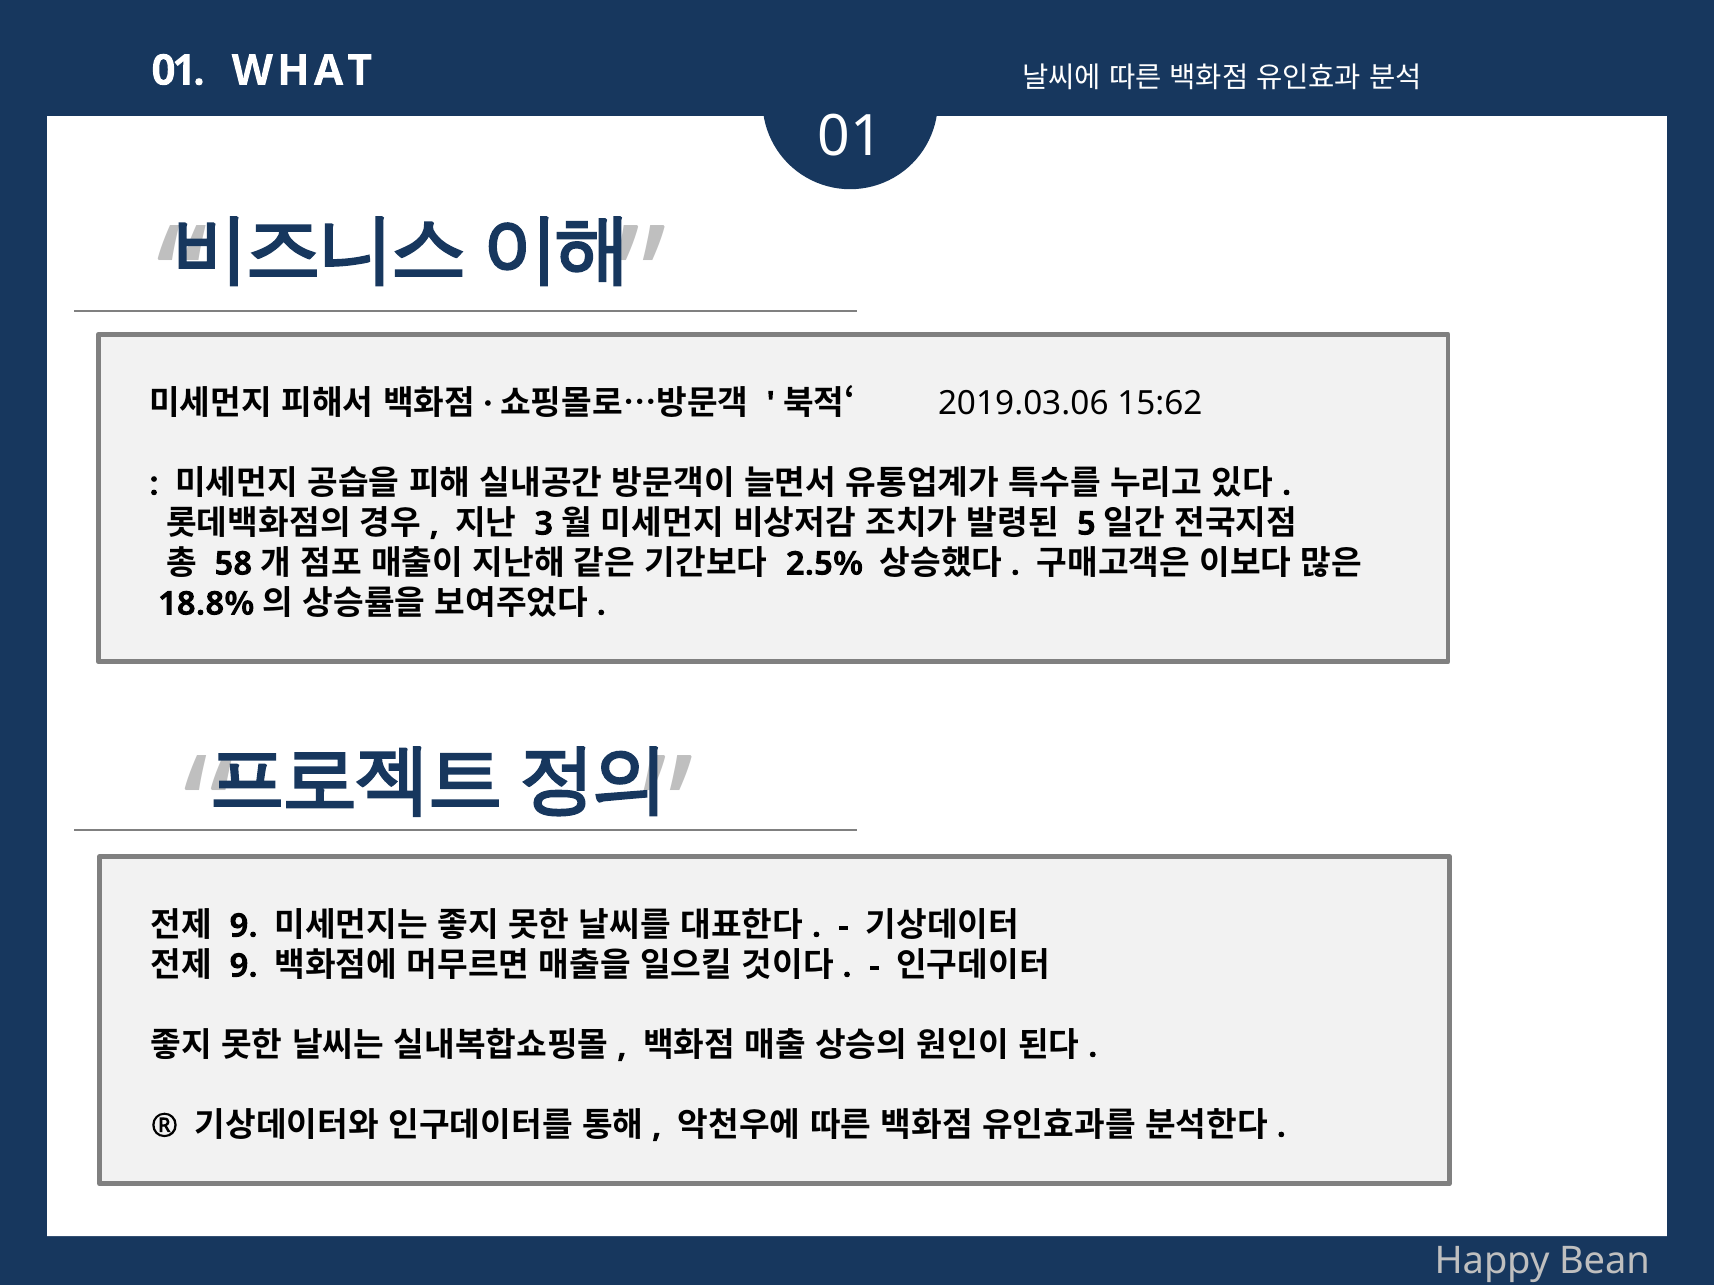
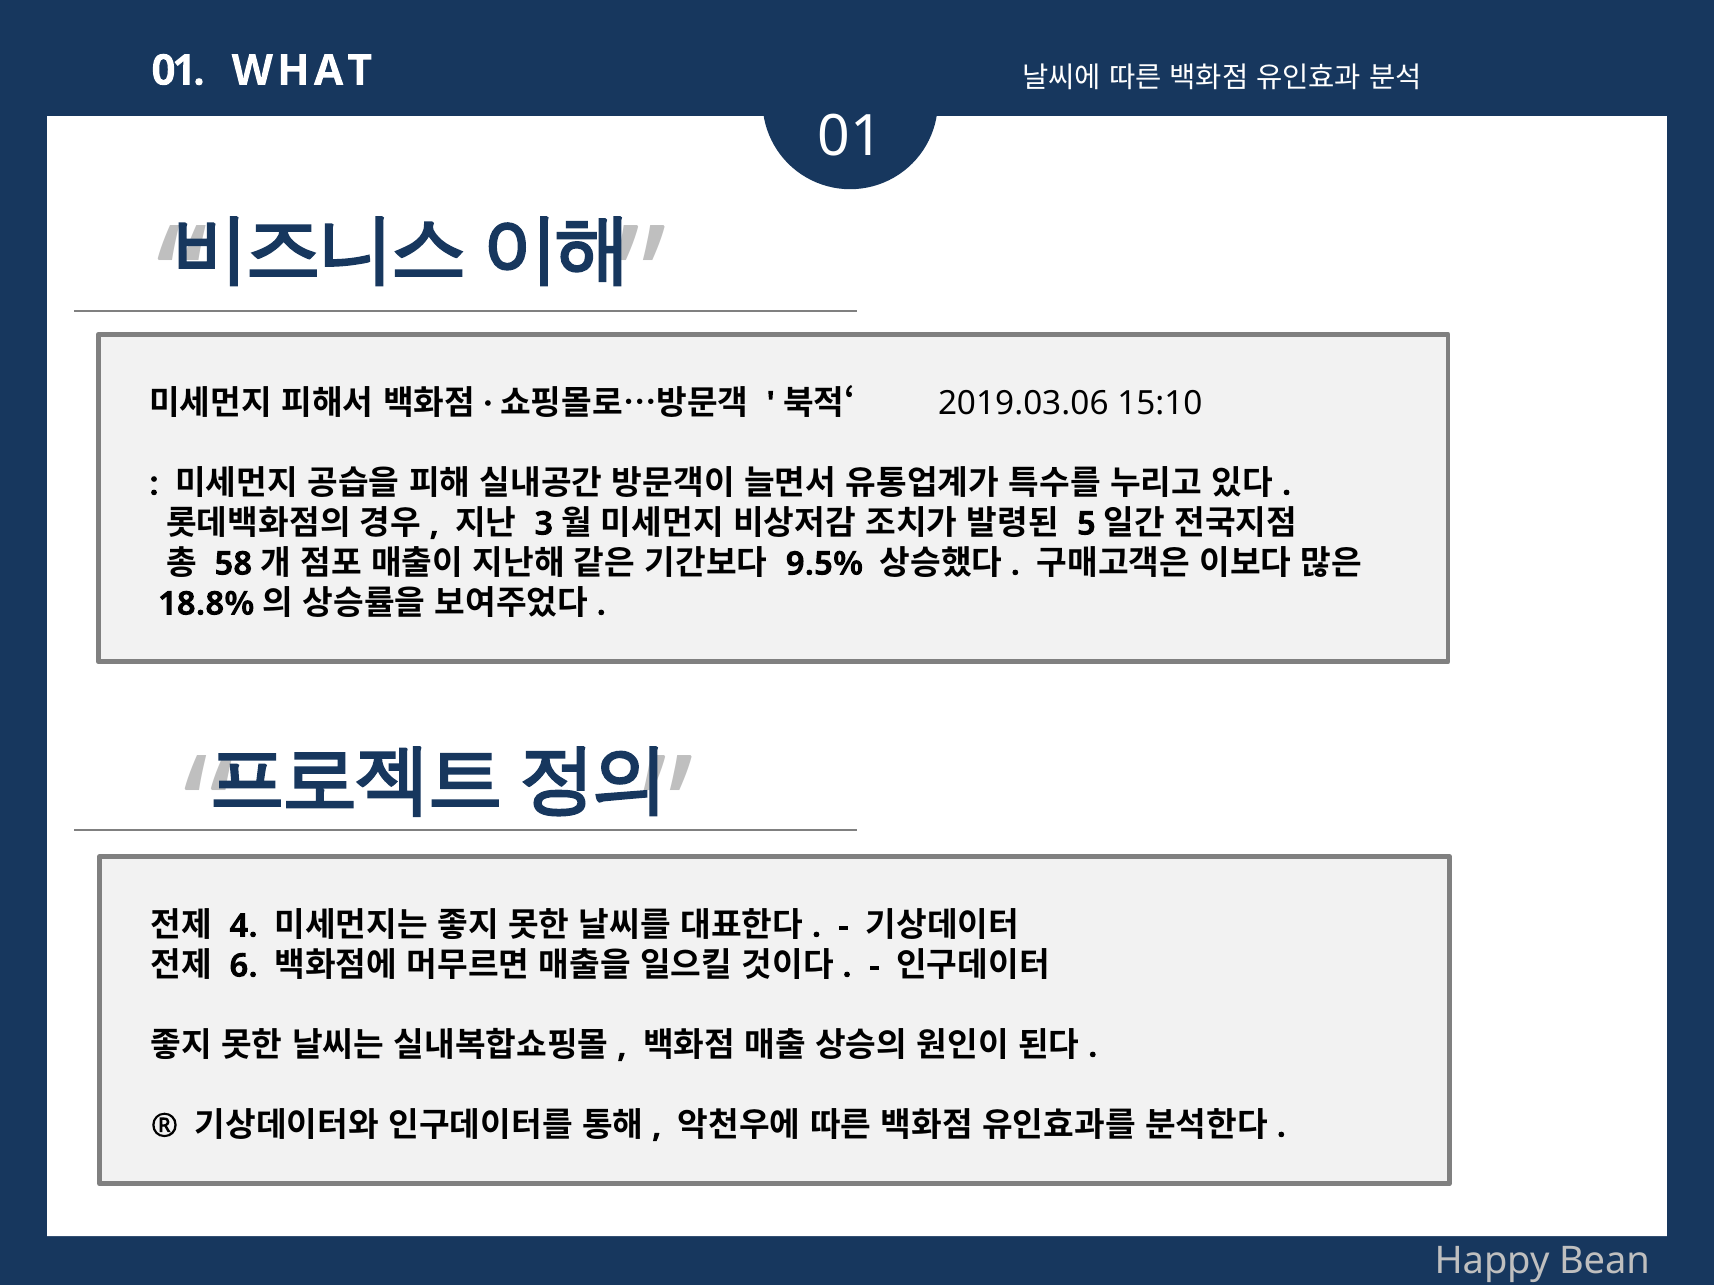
15:62: 15:62 -> 15:10
2.5%: 2.5% -> 9.5%
9 at (244, 926): 9 -> 4
9 at (244, 966): 9 -> 6
